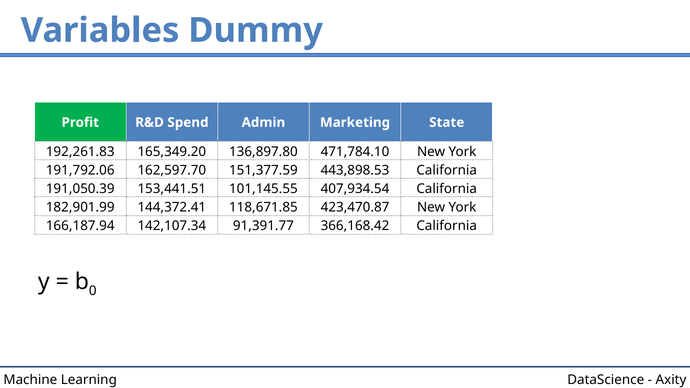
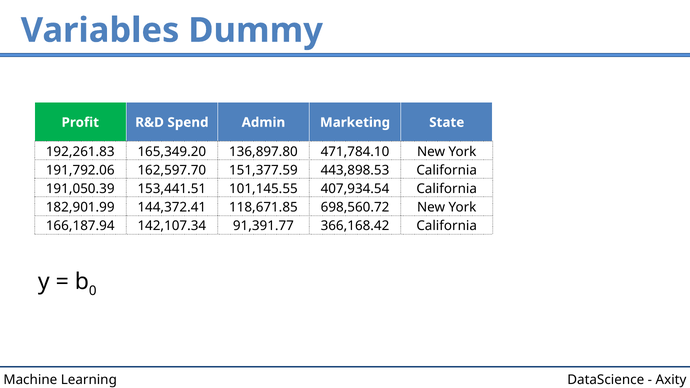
423,470.87: 423,470.87 -> 698,560.72
